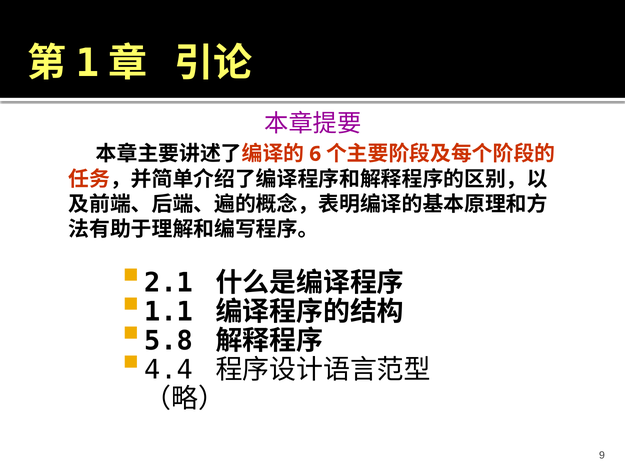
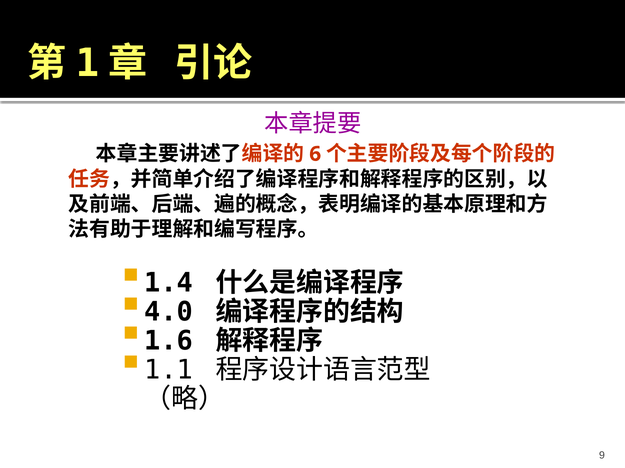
2.1: 2.1 -> 1.4
1.1: 1.1 -> 4.0
5.8: 5.8 -> 1.6
4.4: 4.4 -> 1.1
